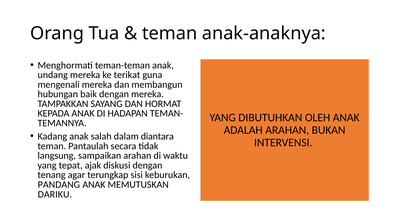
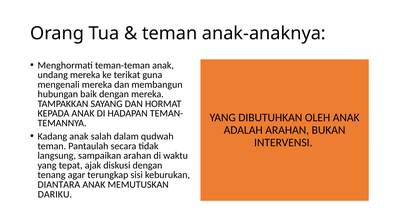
diantara: diantara -> qudwah
PANDANG: PANDANG -> DIANTARA
